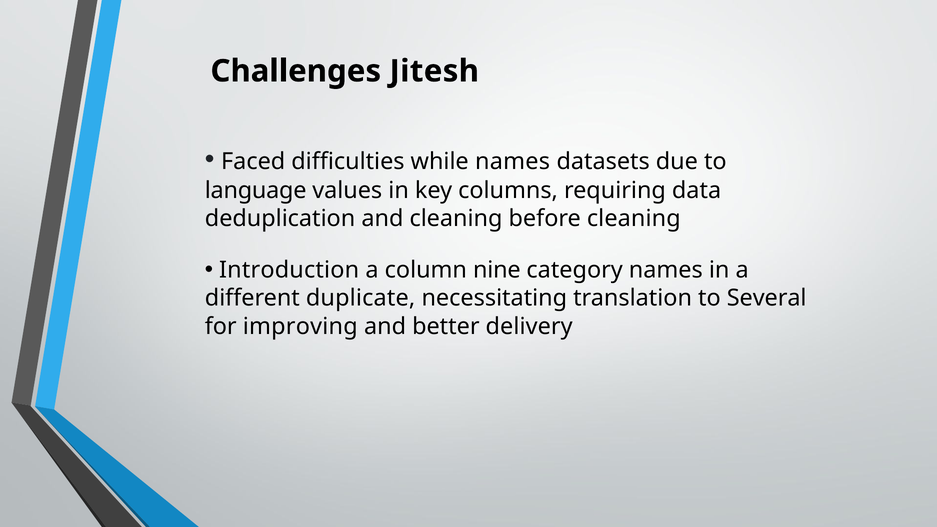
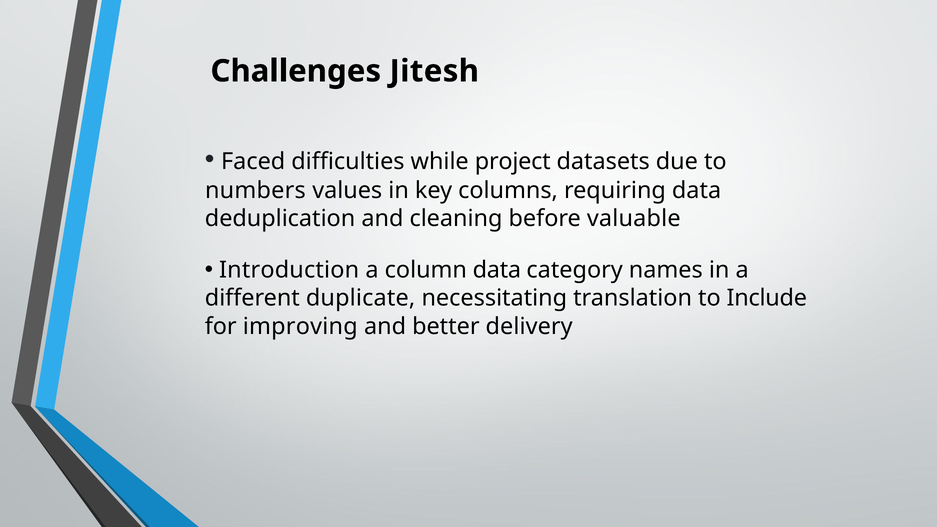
while names: names -> project
language: language -> numbers
before cleaning: cleaning -> valuable
column nine: nine -> data
Several: Several -> Include
